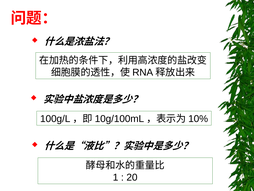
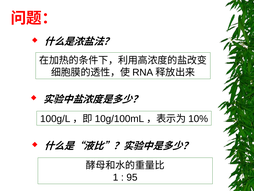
20: 20 -> 95
